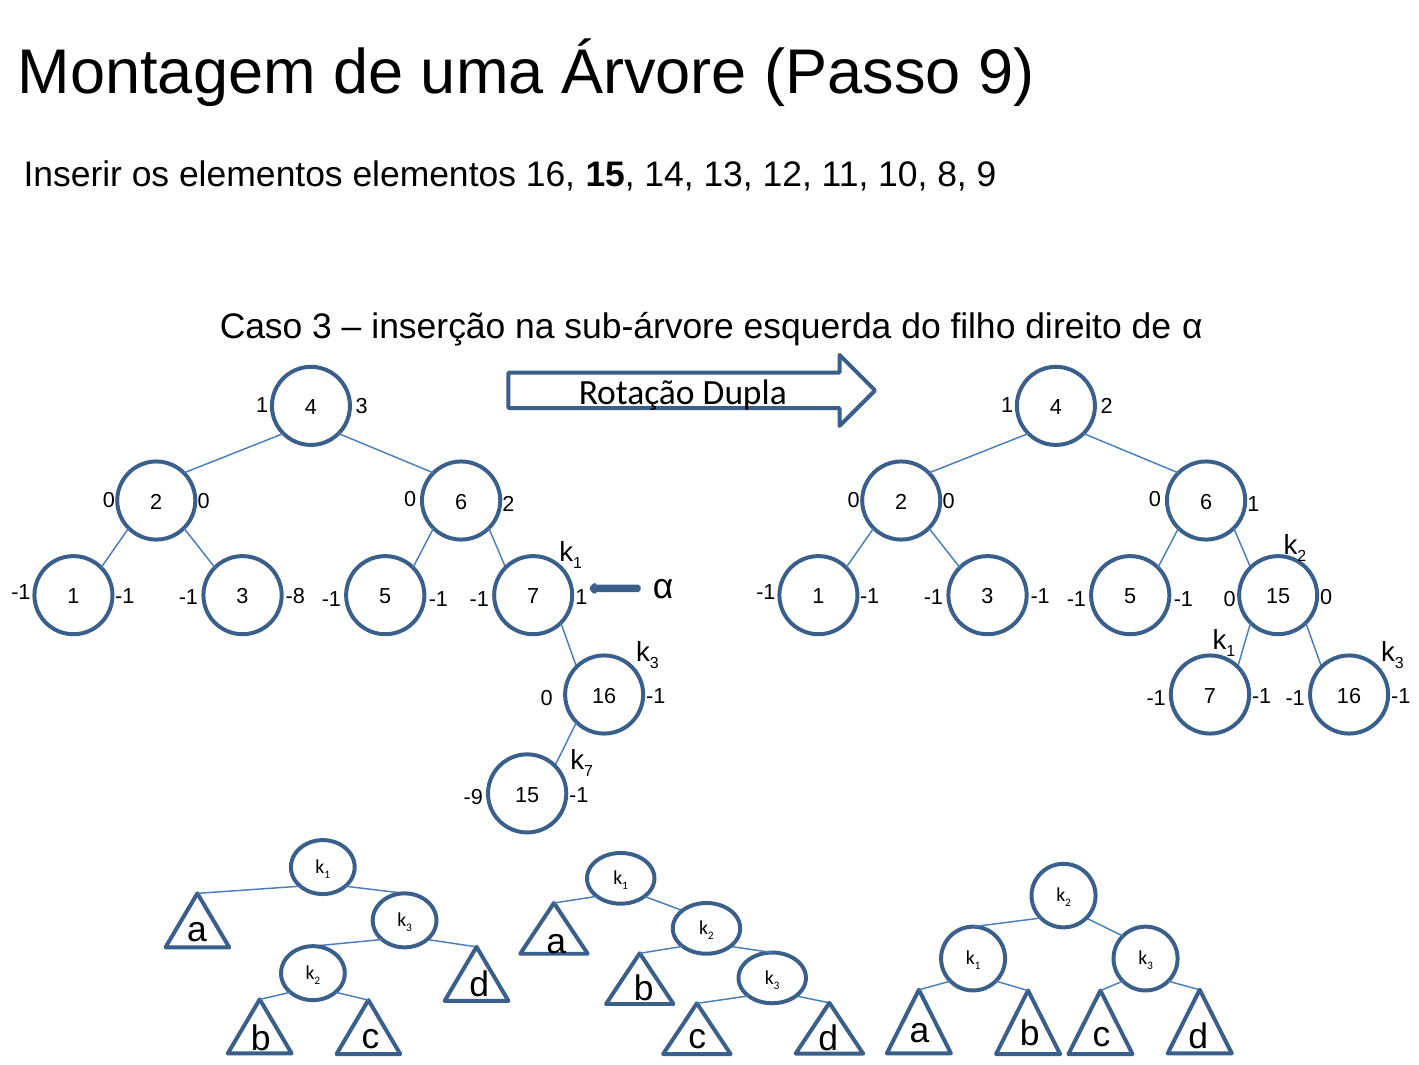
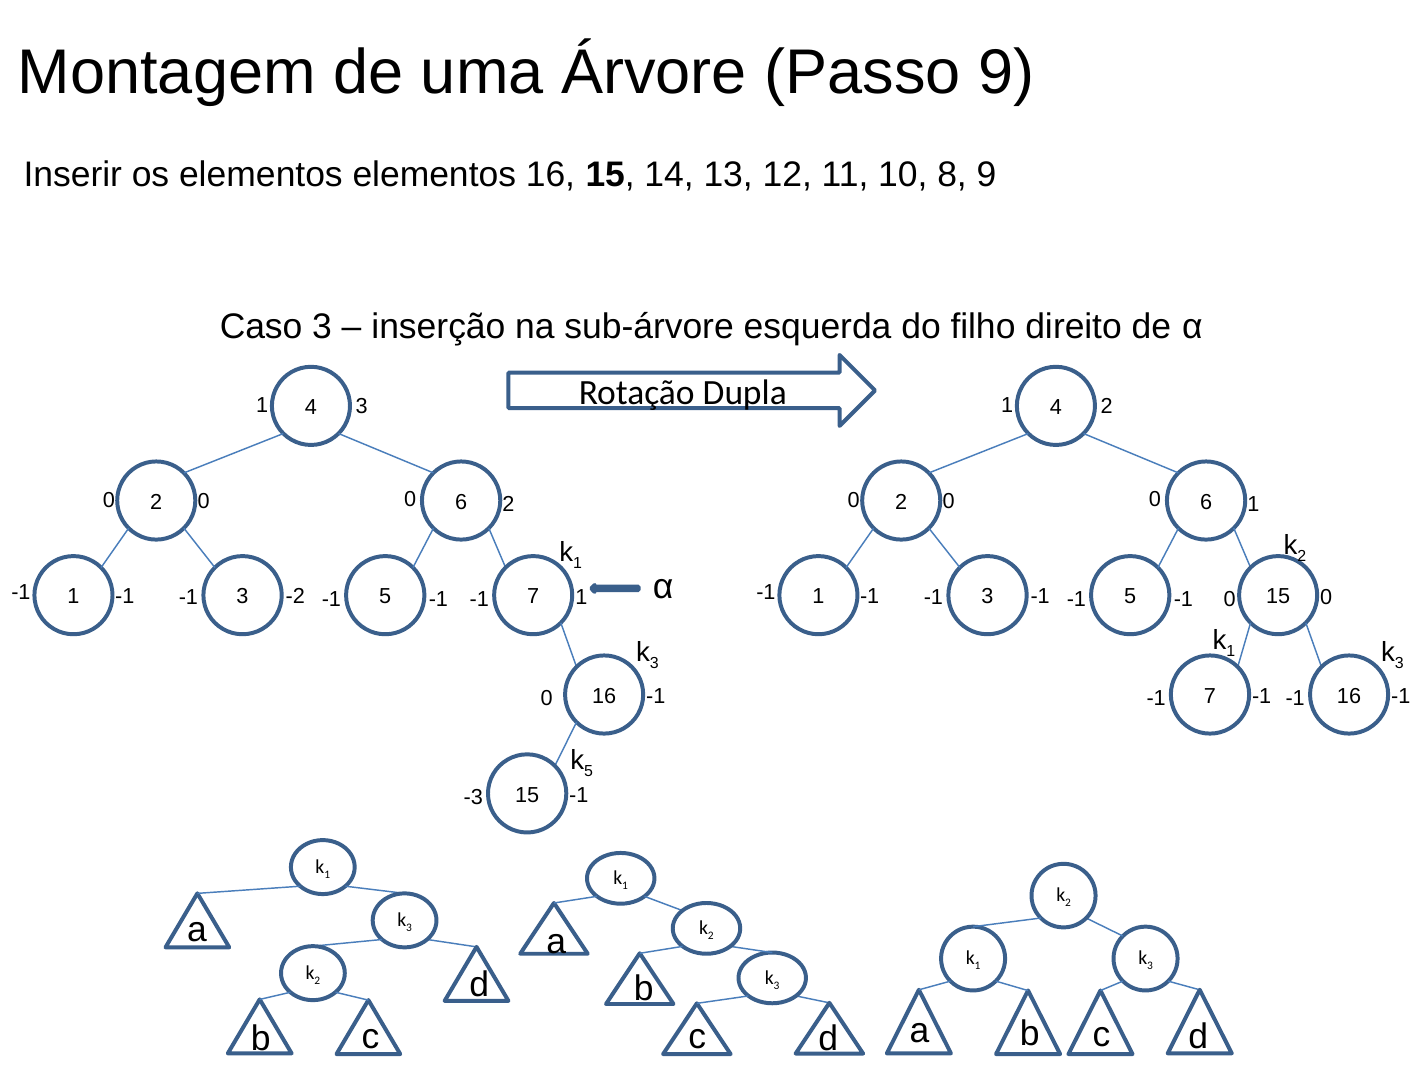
-8: -8 -> -2
7 at (589, 771): 7 -> 5
-9: -9 -> -3
